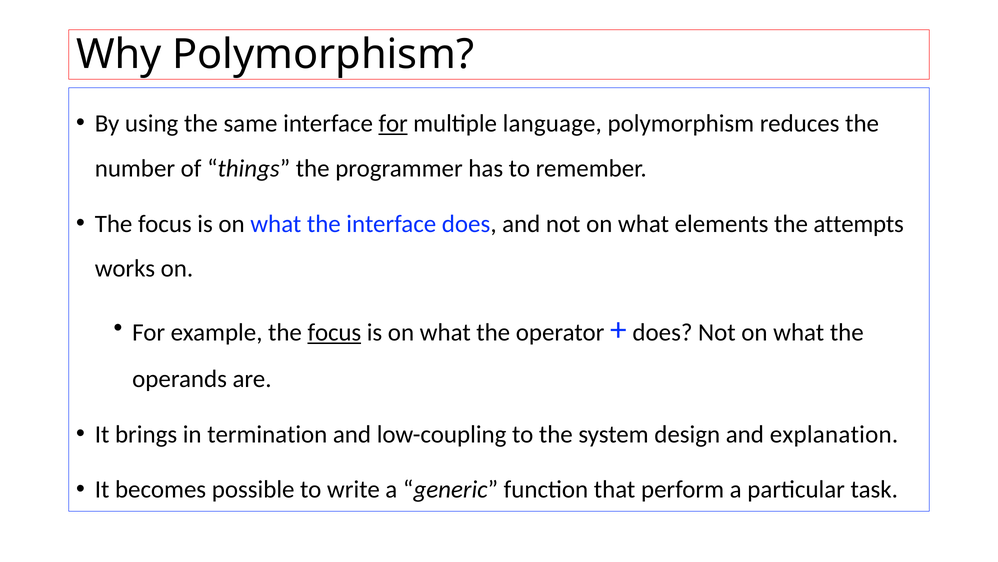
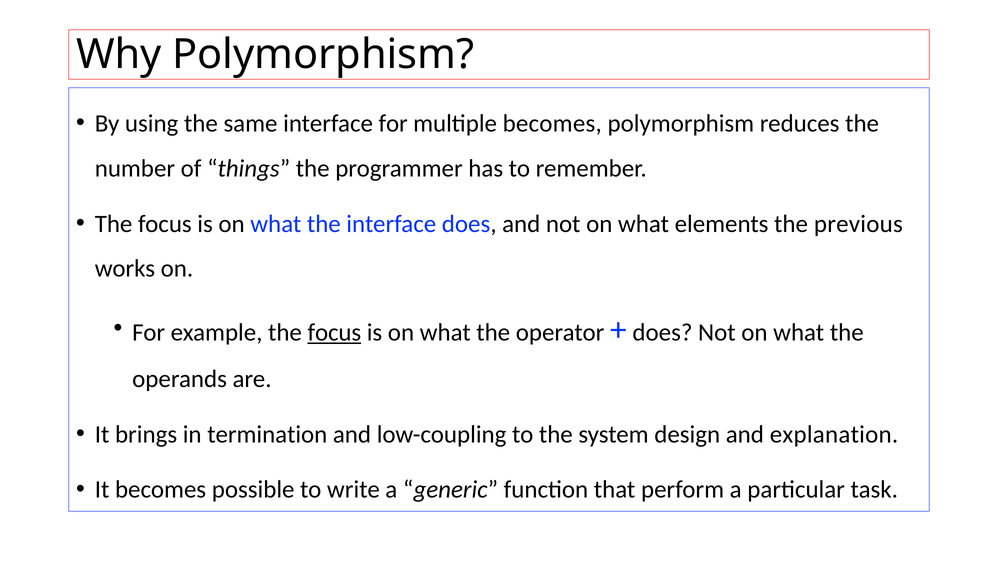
for at (393, 123) underline: present -> none
multiple language: language -> becomes
attempts: attempts -> previous
